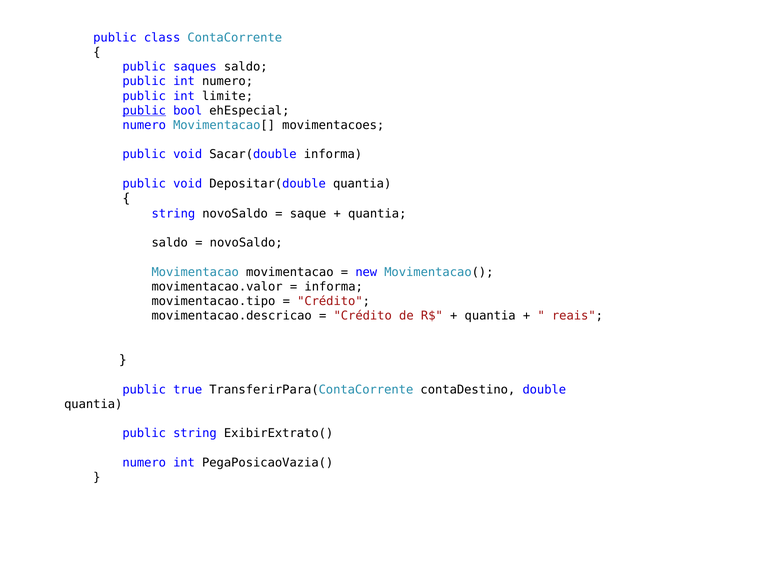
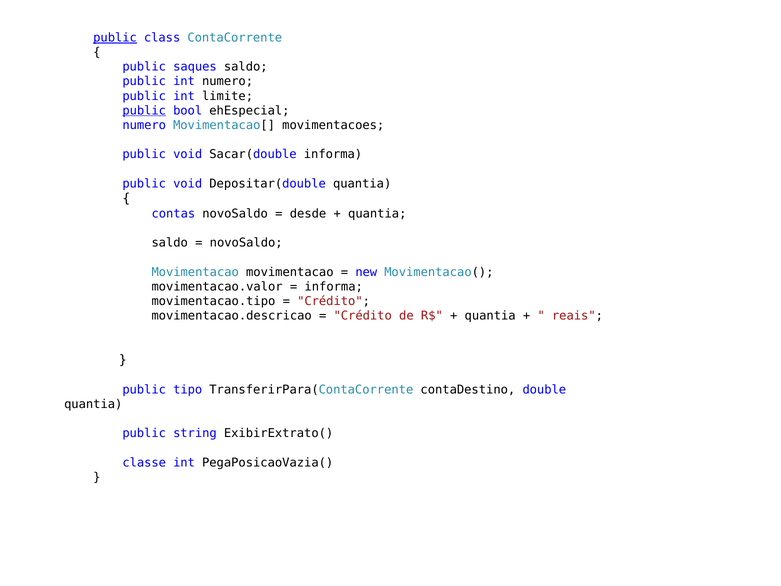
public at (115, 38) underline: none -> present
string at (173, 214): string -> contas
saque: saque -> desde
true: true -> tipo
numero at (144, 462): numero -> classe
